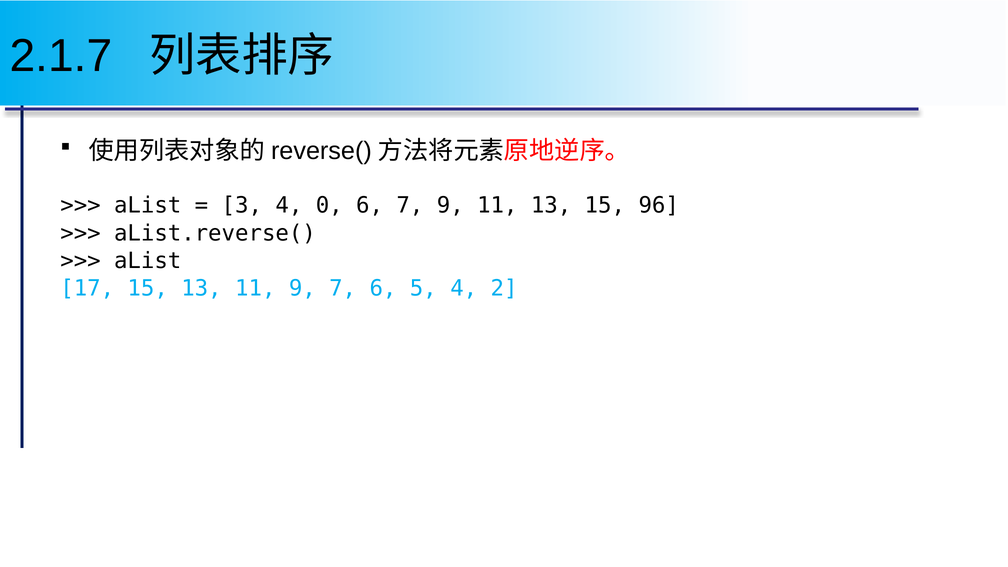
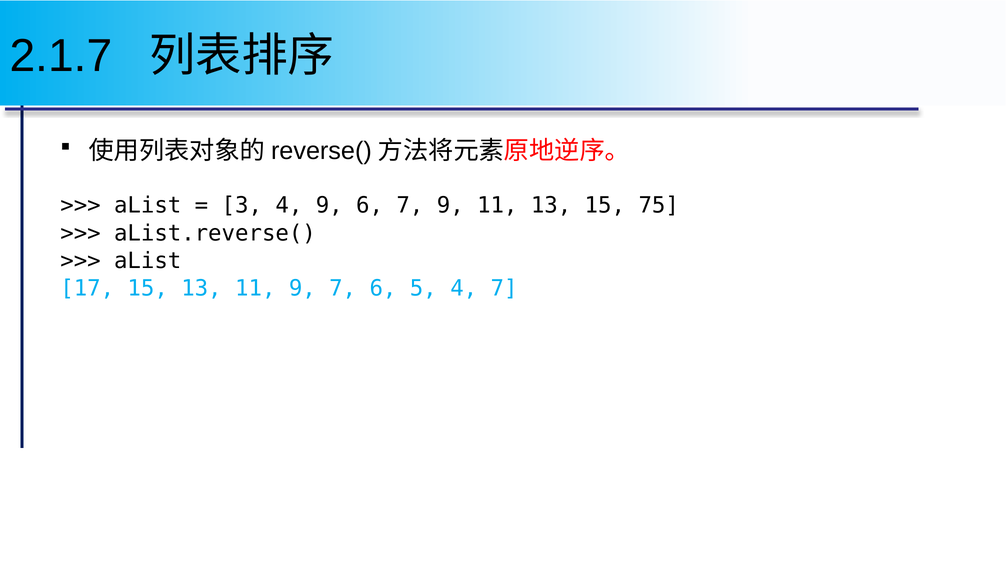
4 0: 0 -> 9
96: 96 -> 75
4 2: 2 -> 7
